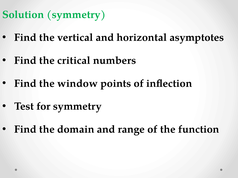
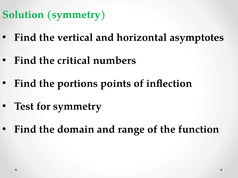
window: window -> portions
